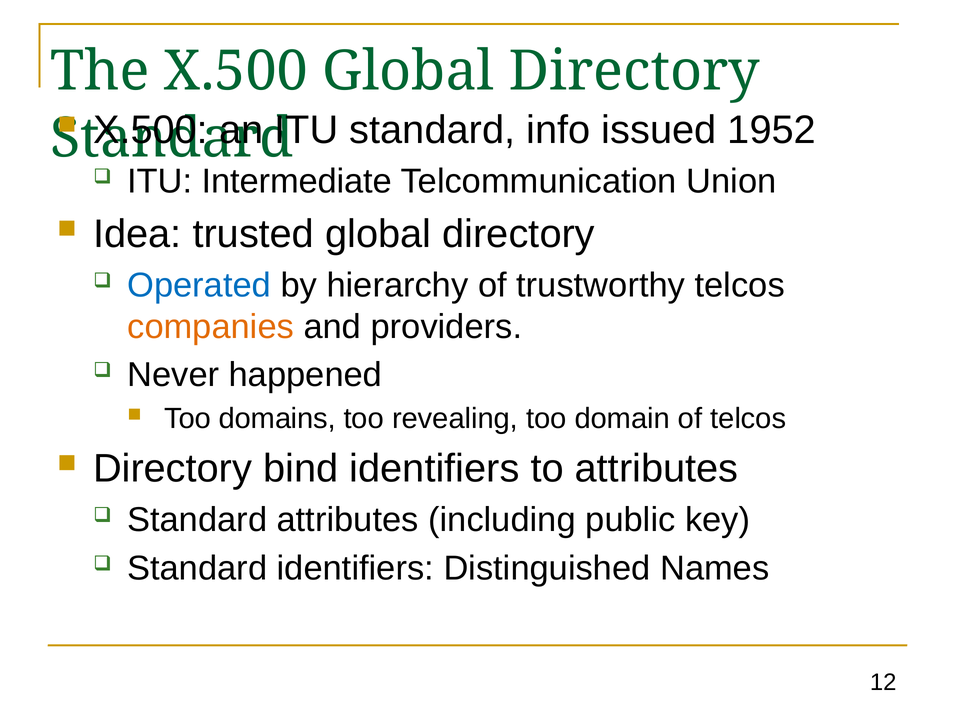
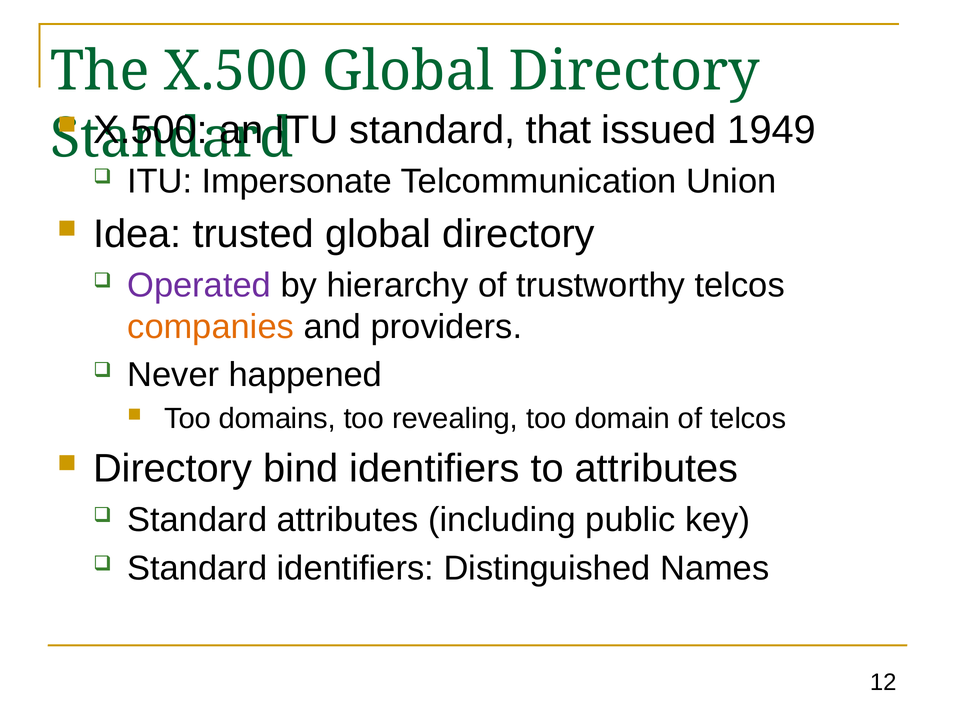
info: info -> that
1952: 1952 -> 1949
Intermediate: Intermediate -> Impersonate
Operated colour: blue -> purple
